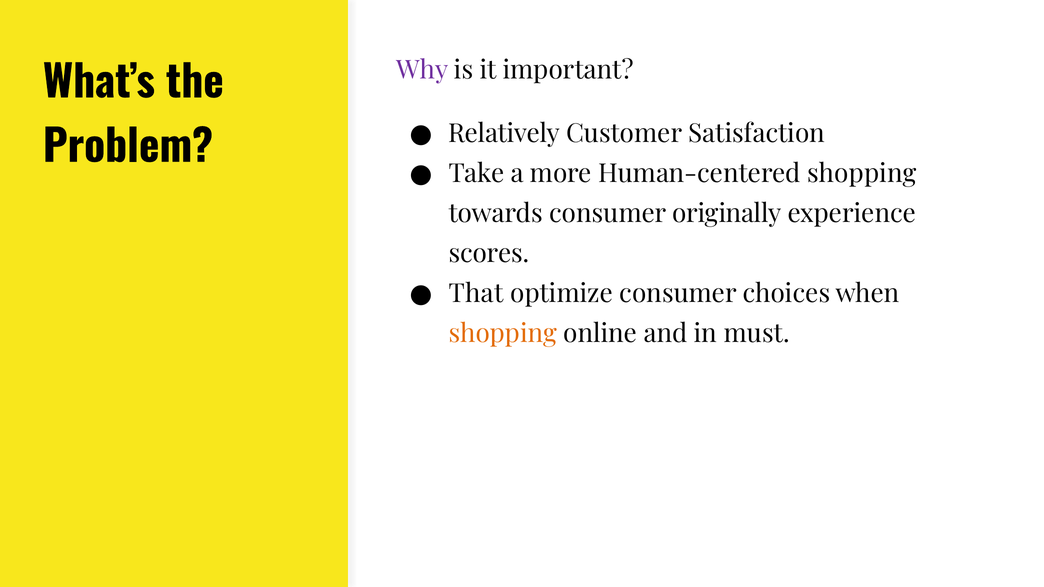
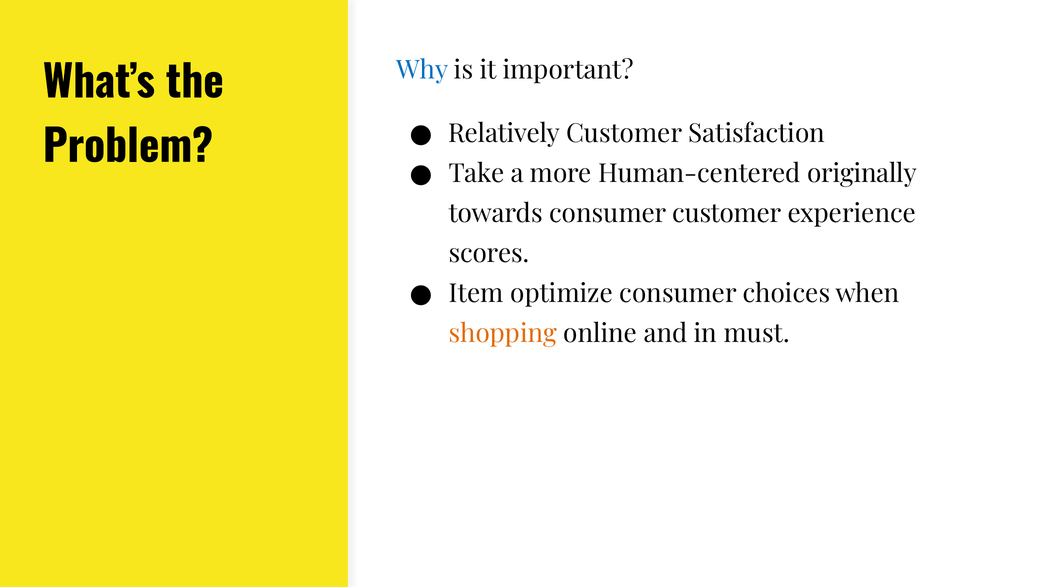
Why colour: purple -> blue
Human-centered shopping: shopping -> originally
consumer originally: originally -> customer
That: That -> Item
